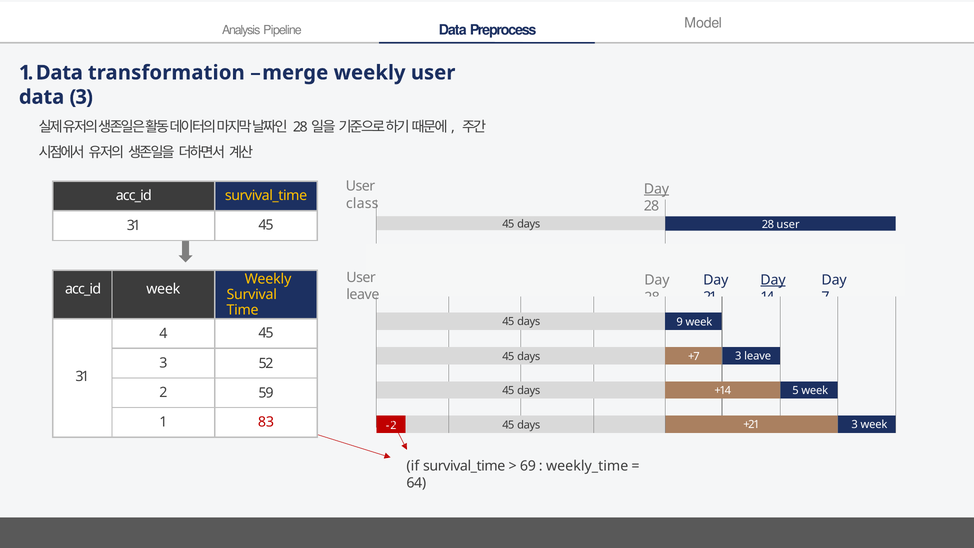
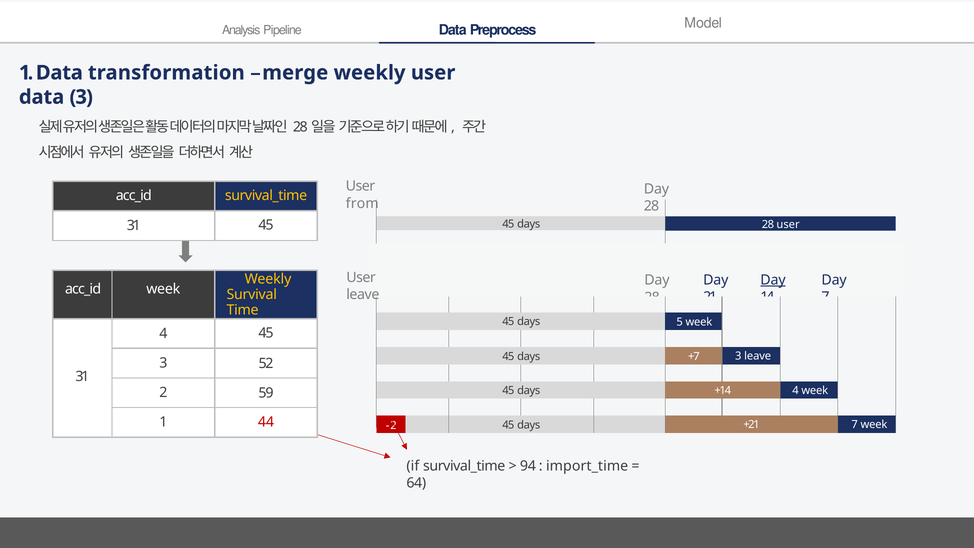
Day at (656, 189) underline: present -> none
class: class -> from
9: 9 -> 5
+14 5: 5 -> 4
83: 83 -> 44
+21 3: 3 -> 7
69: 69 -> 94
weekly_time: weekly_time -> import_time
